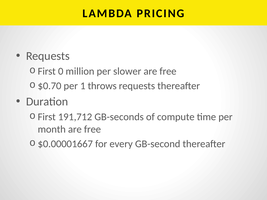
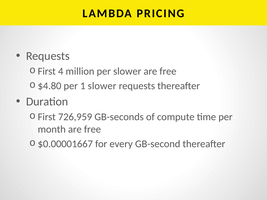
0: 0 -> 4
$0.70: $0.70 -> $4.80
1 throws: throws -> slower
191,712: 191,712 -> 726,959
